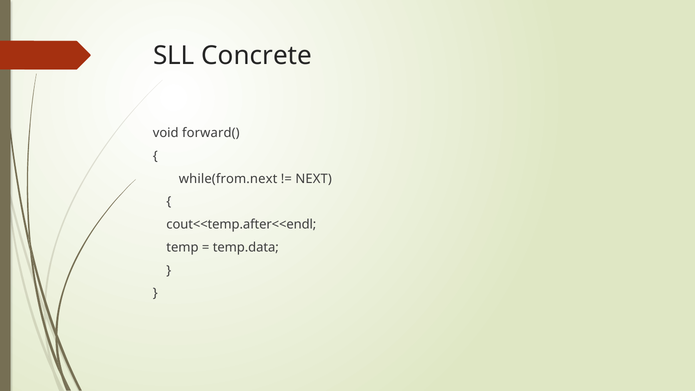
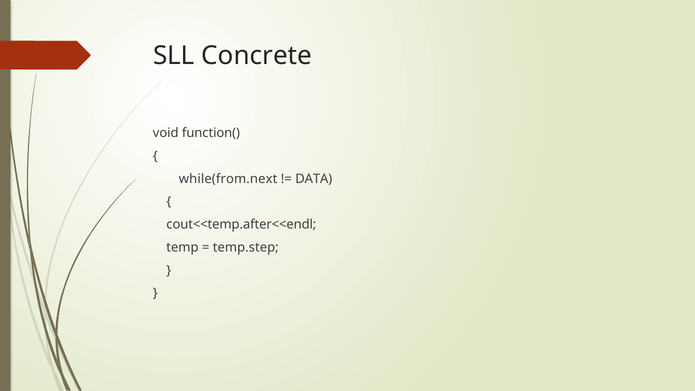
forward(: forward( -> function(
NEXT: NEXT -> DATA
temp.data: temp.data -> temp.step
